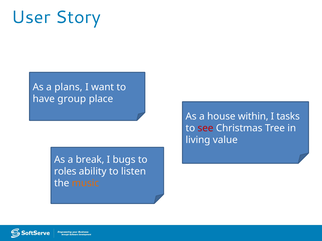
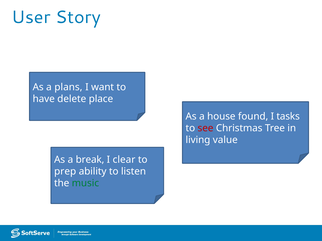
group: group -> delete
within: within -> found
bugs: bugs -> clear
roles: roles -> prep
music colour: orange -> green
